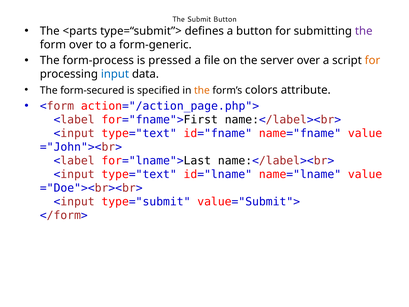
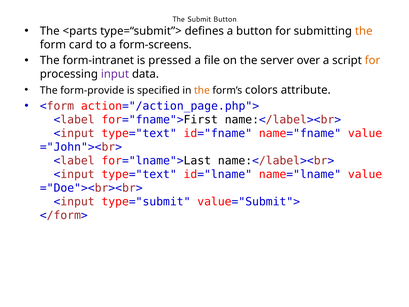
the at (364, 31) colour: purple -> orange
form over: over -> card
form-generic: form-generic -> form-screens
form-process: form-process -> form-intranet
input colour: blue -> purple
form-secured: form-secured -> form-provide
